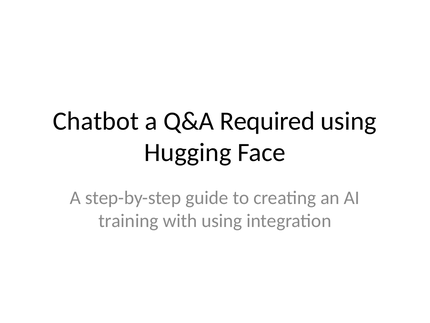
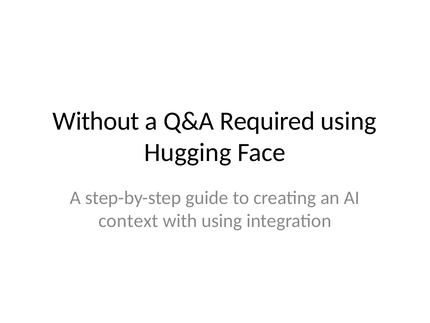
Chatbot: Chatbot -> Without
training: training -> context
